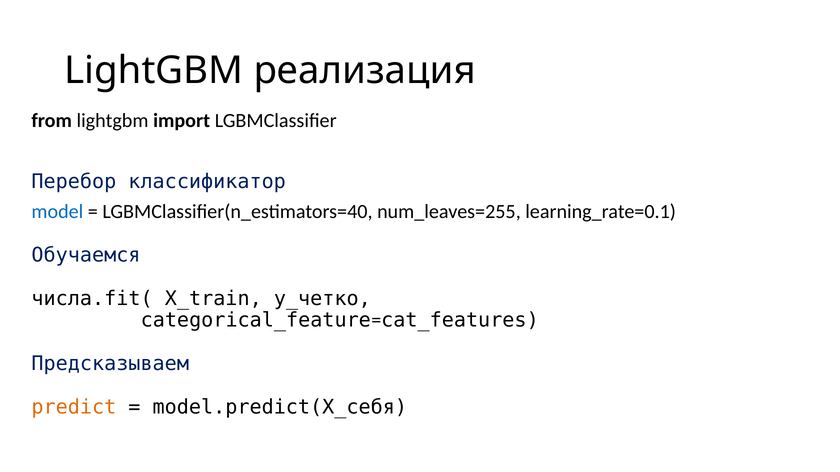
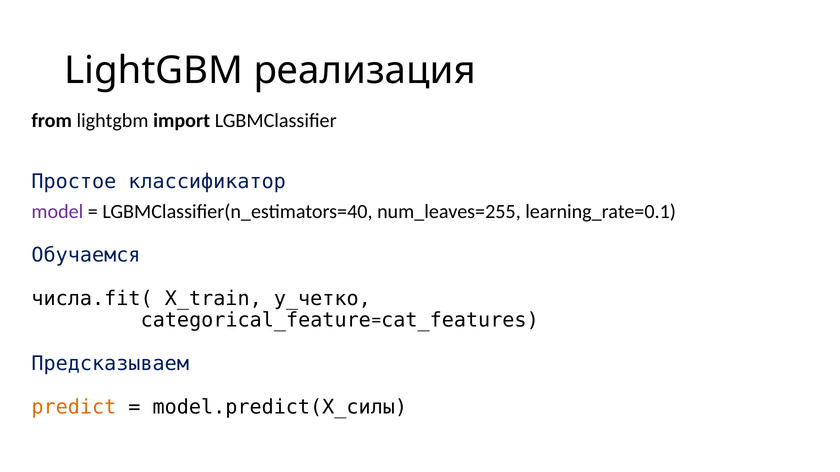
Перебор: Перебор -> Простое
model colour: blue -> purple
model.predict(X_себя: model.predict(X_себя -> model.predict(X_силы
